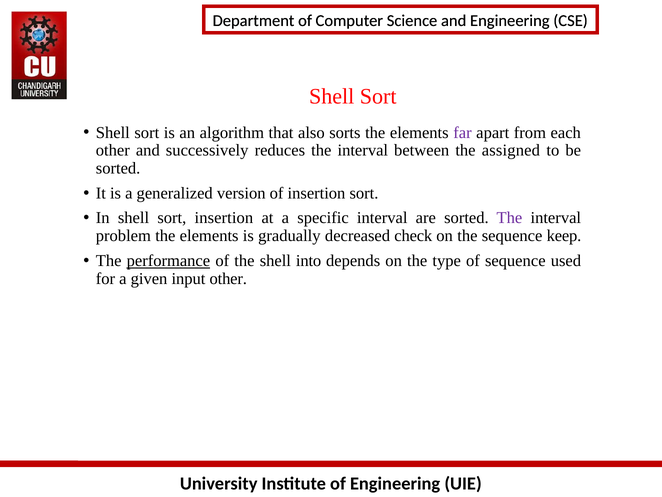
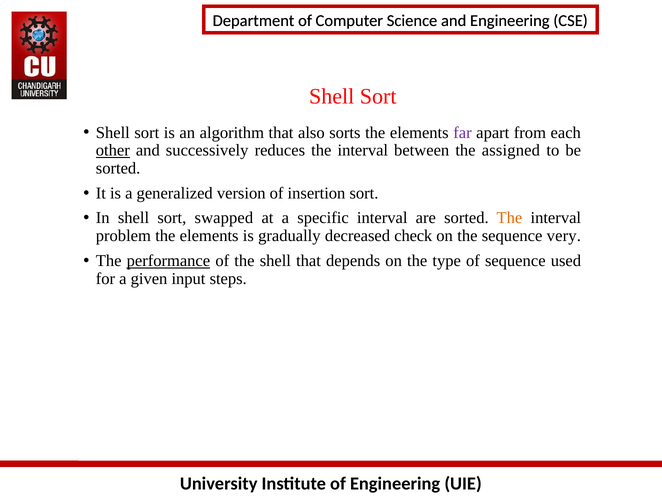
other at (113, 150) underline: none -> present
sort insertion: insertion -> swapped
The at (509, 218) colour: purple -> orange
keep: keep -> very
shell into: into -> that
input other: other -> steps
